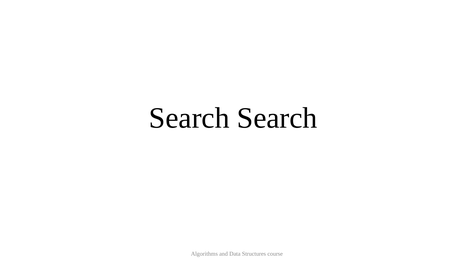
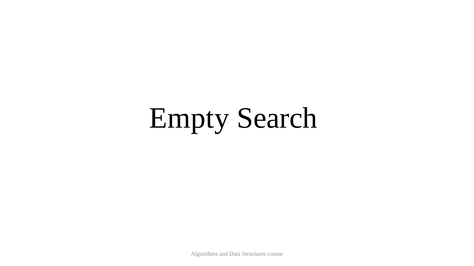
Search at (189, 118): Search -> Empty
